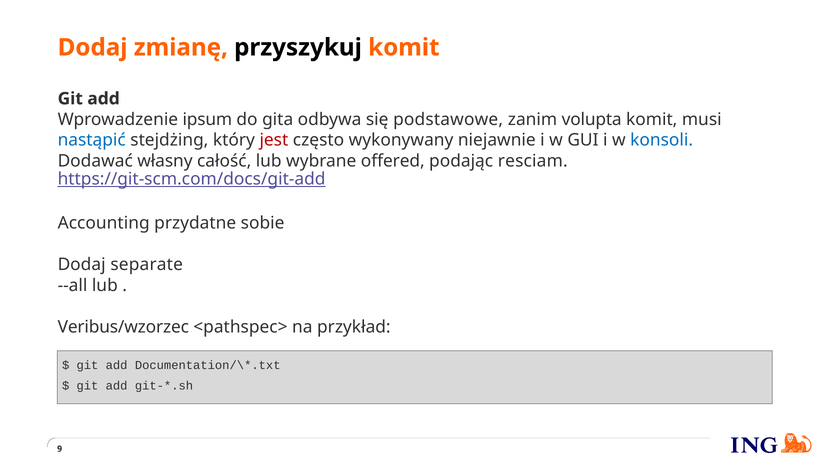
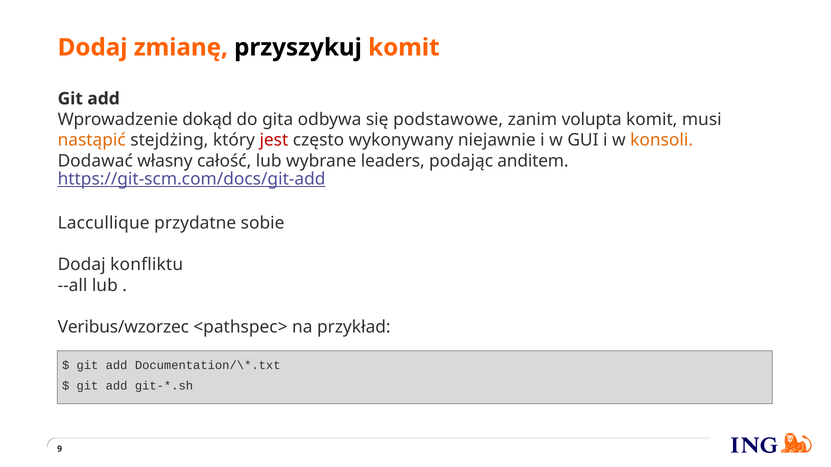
ipsum: ipsum -> dokąd
nastąpić colour: blue -> orange
konsoli colour: blue -> orange
offered: offered -> leaders
resciam: resciam -> anditem
Accounting: Accounting -> Laccullique
separate: separate -> konfliktu
